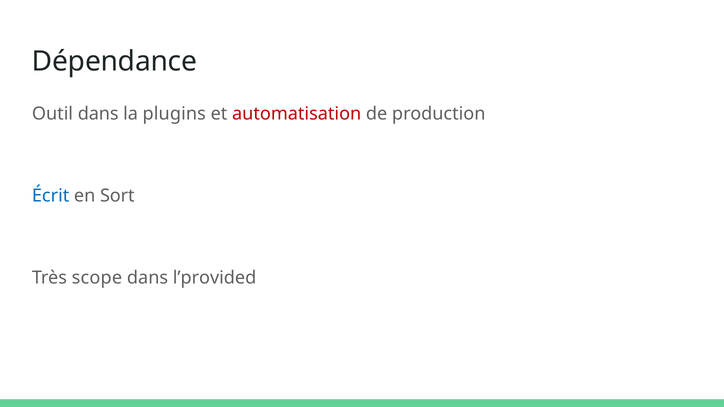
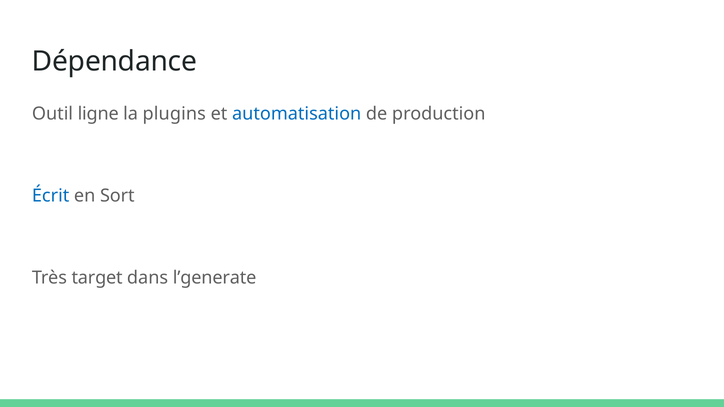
Outil dans: dans -> ligne
automatisation colour: red -> blue
scope: scope -> target
l’provided: l’provided -> l’generate
